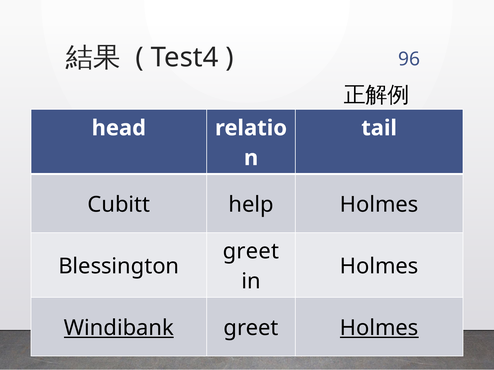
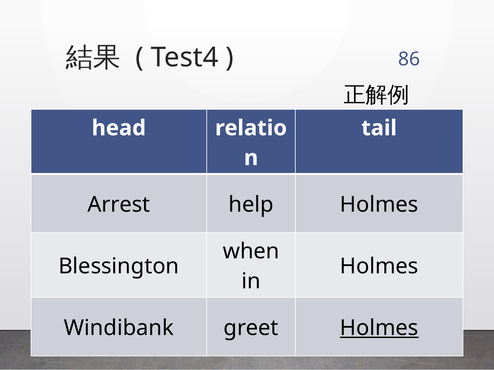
96: 96 -> 86
Cubitt: Cubitt -> Arrest
greet at (251, 252): greet -> when
Windibank underline: present -> none
